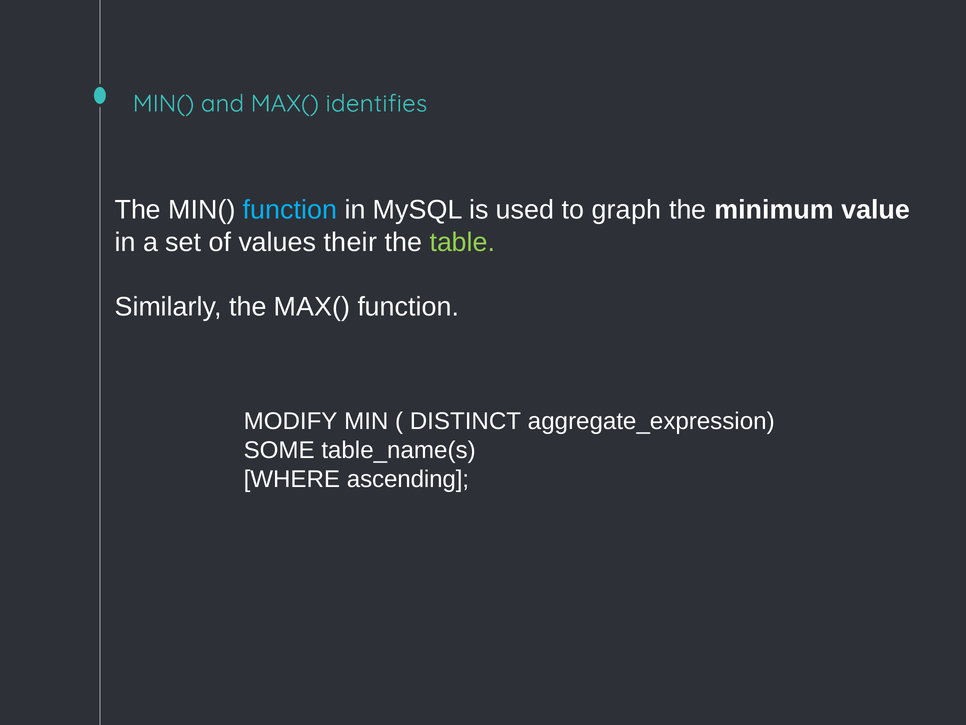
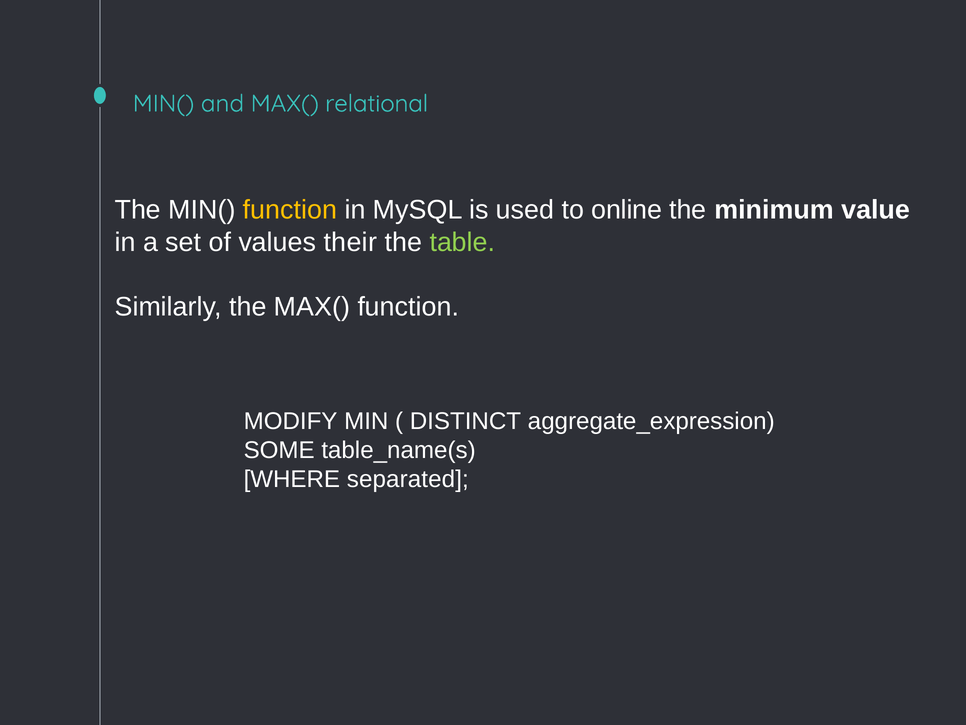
identifies: identifies -> relational
function at (290, 210) colour: light blue -> yellow
graph: graph -> online
ascending: ascending -> separated
